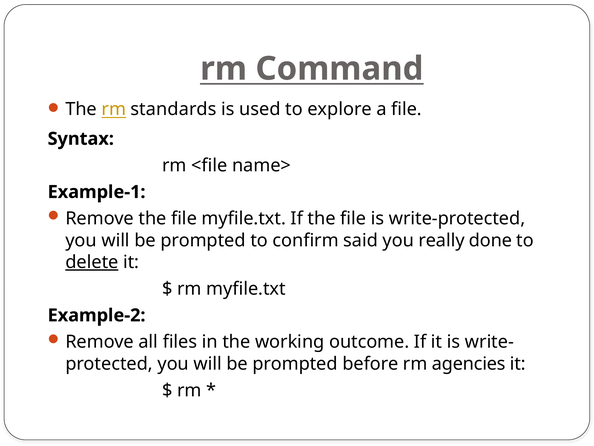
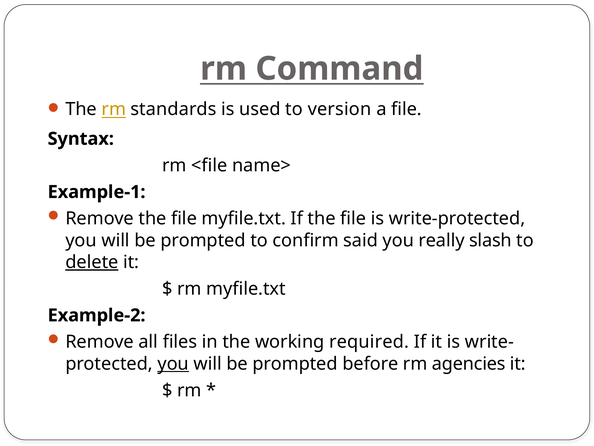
explore: explore -> version
done: done -> slash
outcome: outcome -> required
you at (173, 363) underline: none -> present
